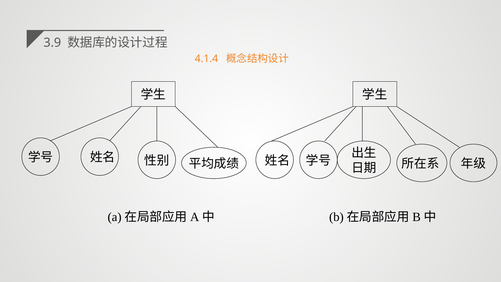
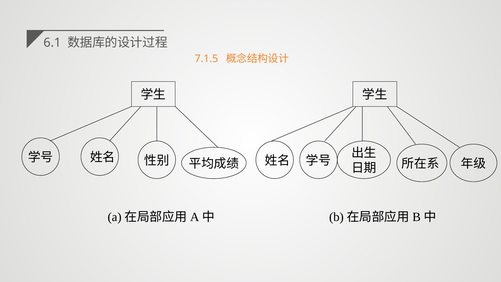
3.9: 3.9 -> 6.1
4.1.4: 4.1.4 -> 7.1.5
